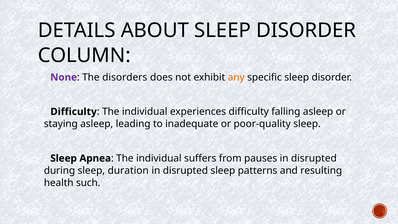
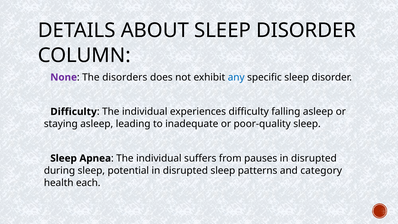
any colour: orange -> blue
duration: duration -> potential
resulting: resulting -> category
such: such -> each
